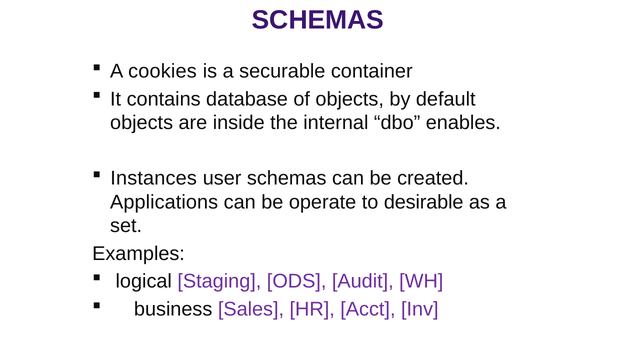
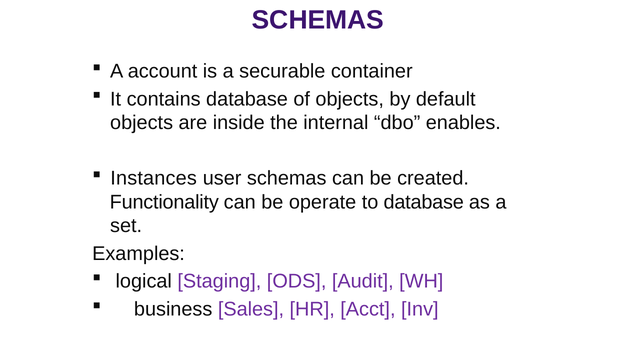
cookies: cookies -> account
Applications: Applications -> Functionality
to desirable: desirable -> database
